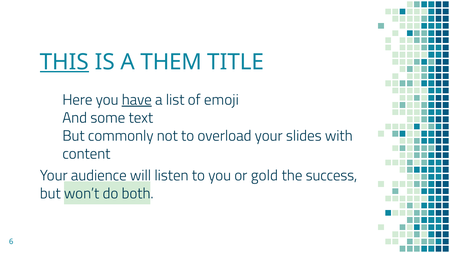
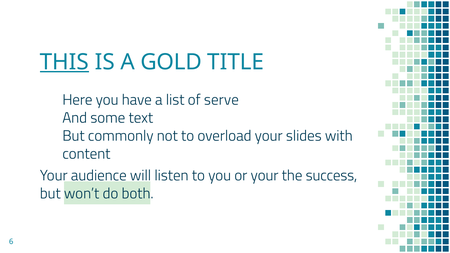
THEM: THEM -> GOLD
have underline: present -> none
emoji: emoji -> serve
or gold: gold -> your
